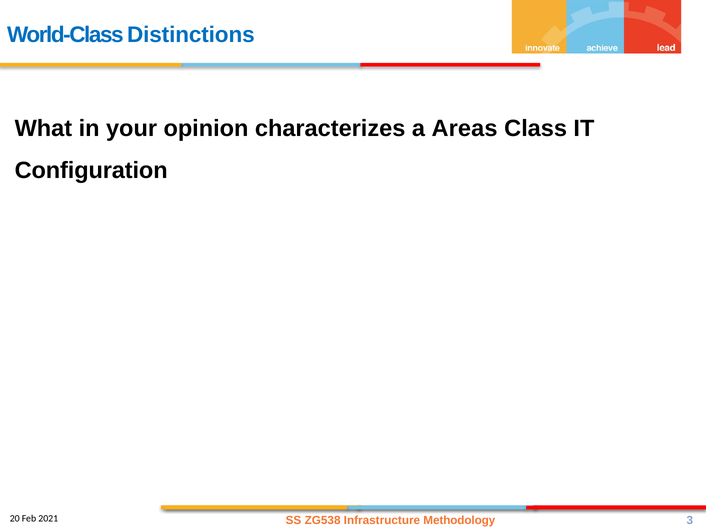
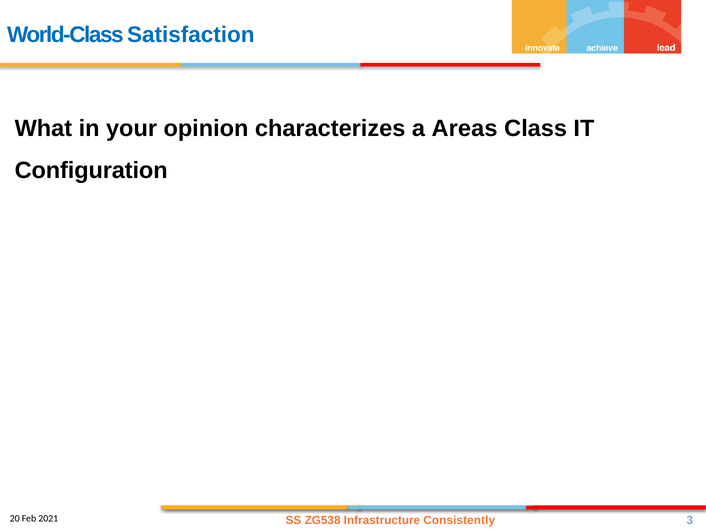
Distinctions: Distinctions -> Satisfaction
Methodology: Methodology -> Consistently
